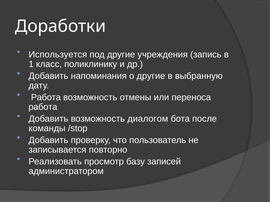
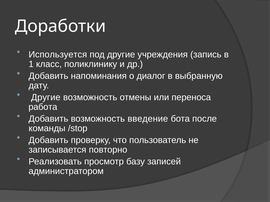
о другие: другие -> диалог
Работа at (46, 98): Работа -> Другие
диалогом: диалогом -> введение
